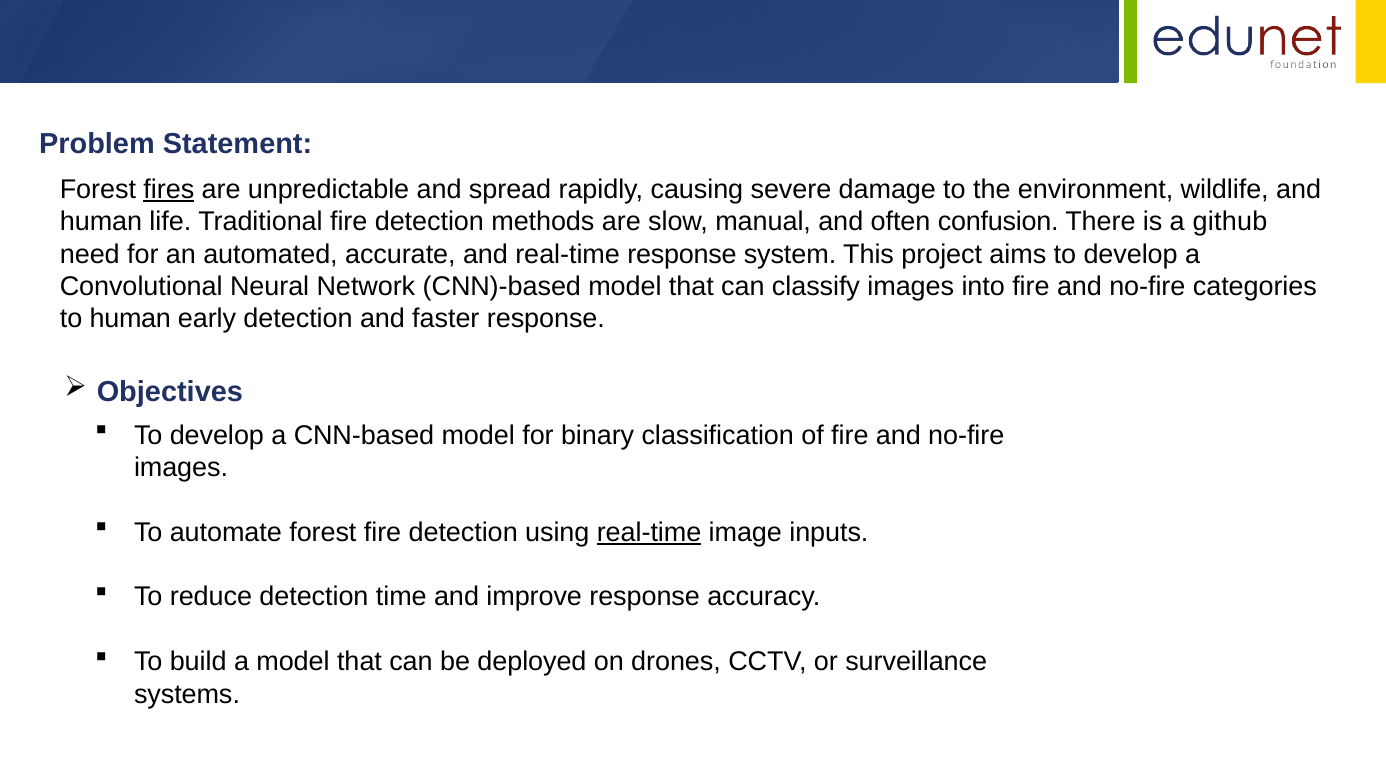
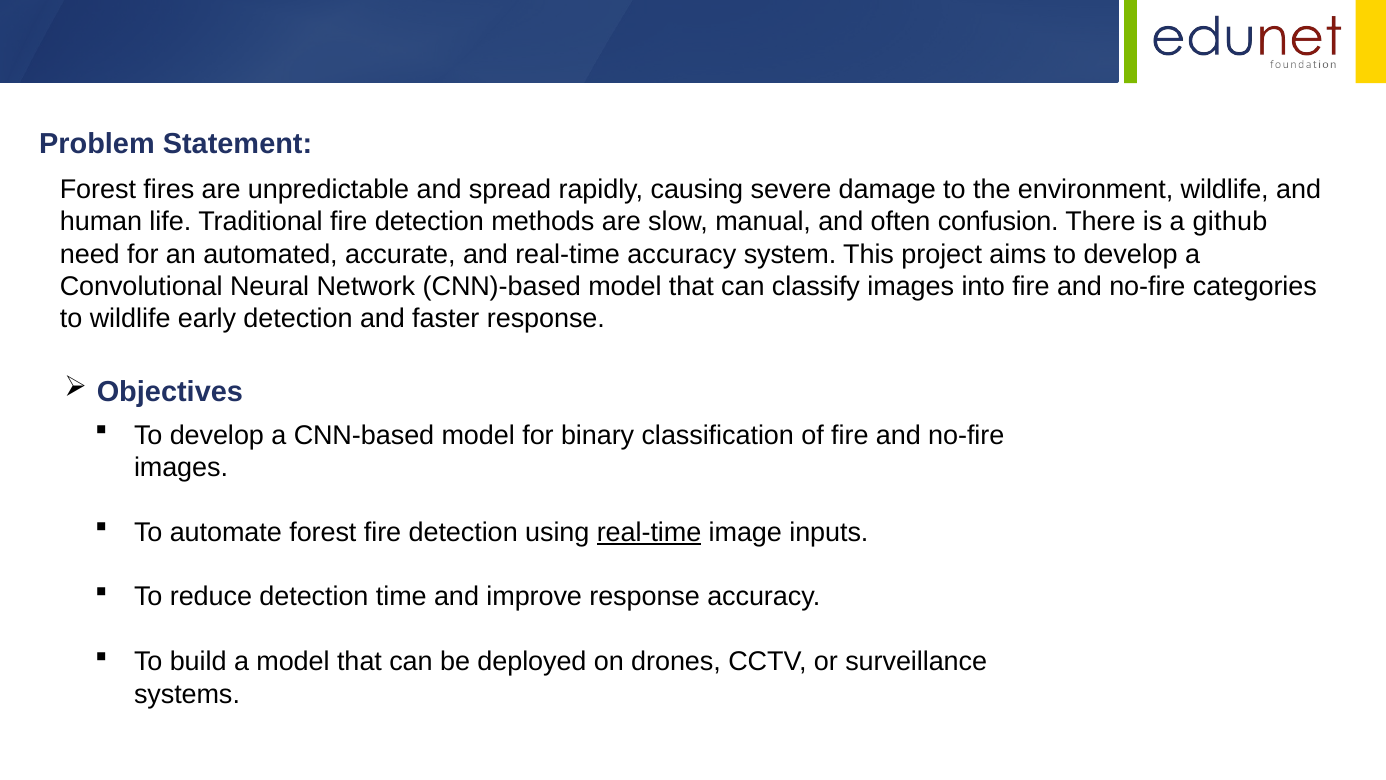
fires underline: present -> none
real-time response: response -> accuracy
to human: human -> wildlife
